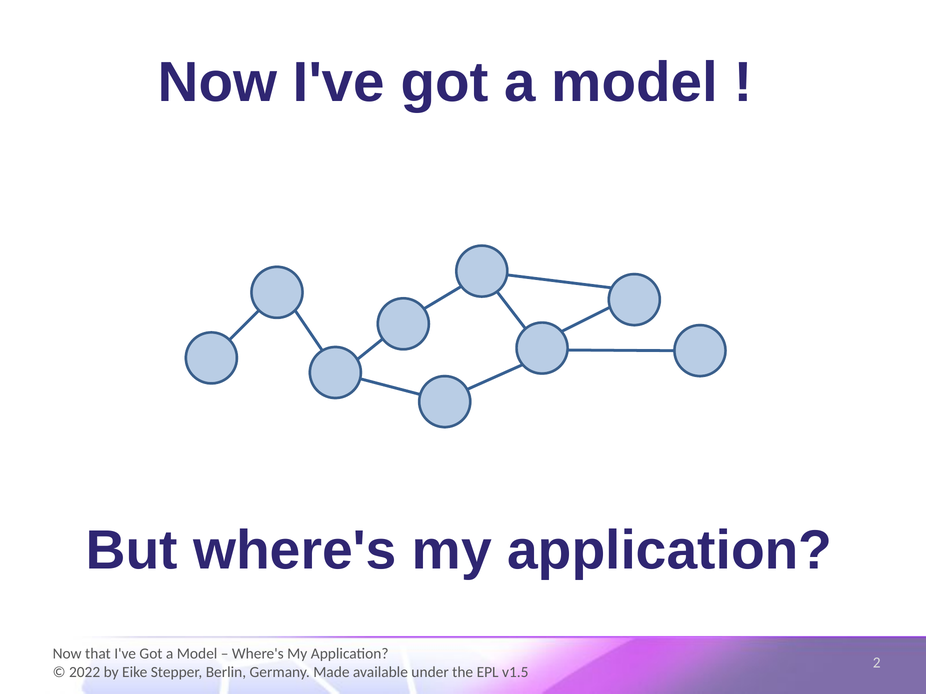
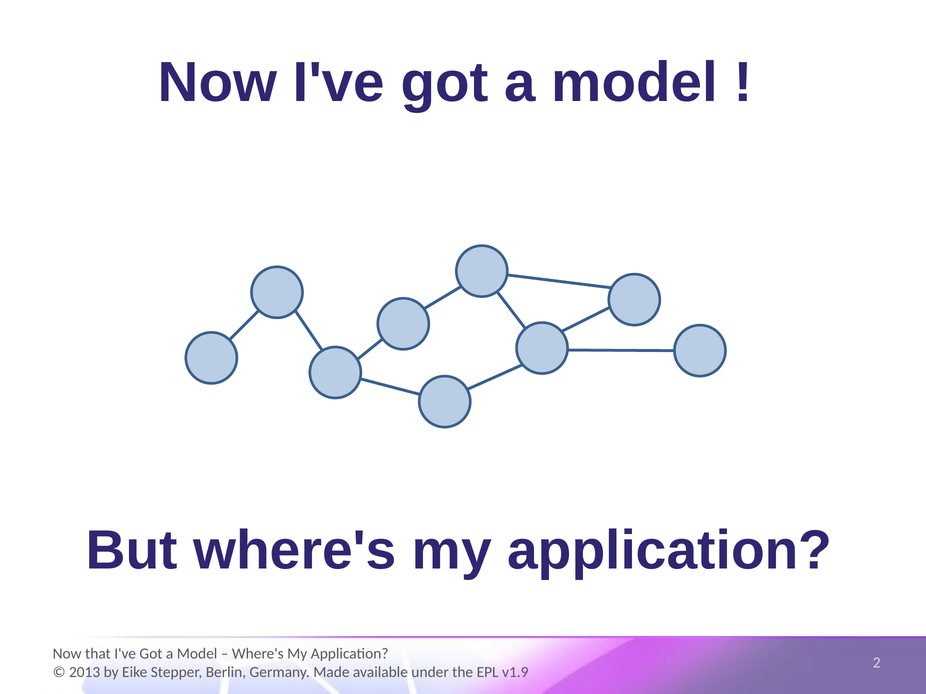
2022: 2022 -> 2013
v1.5: v1.5 -> v1.9
